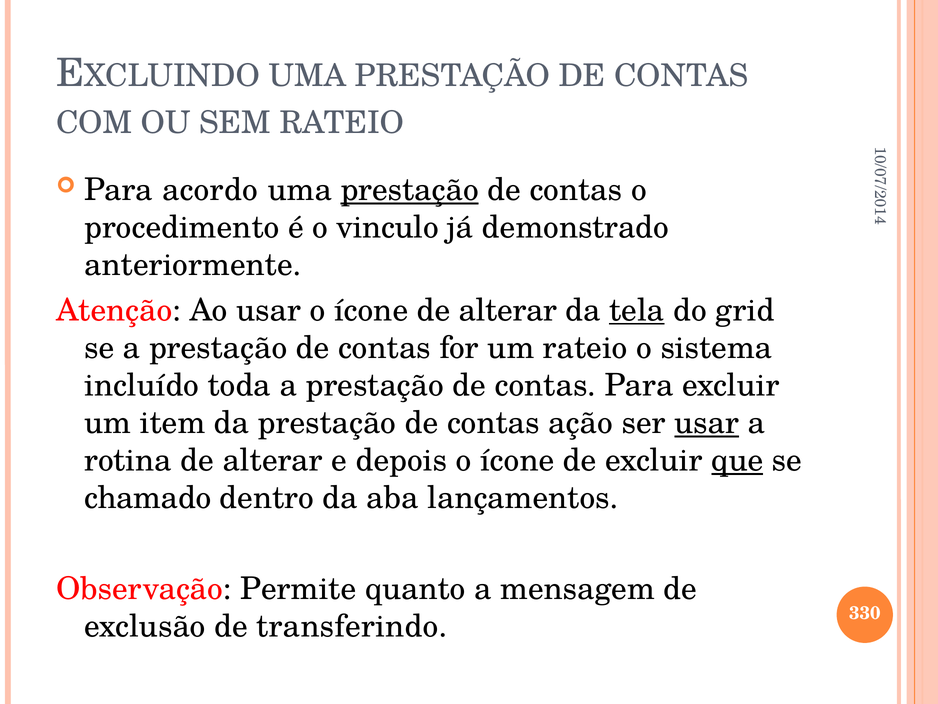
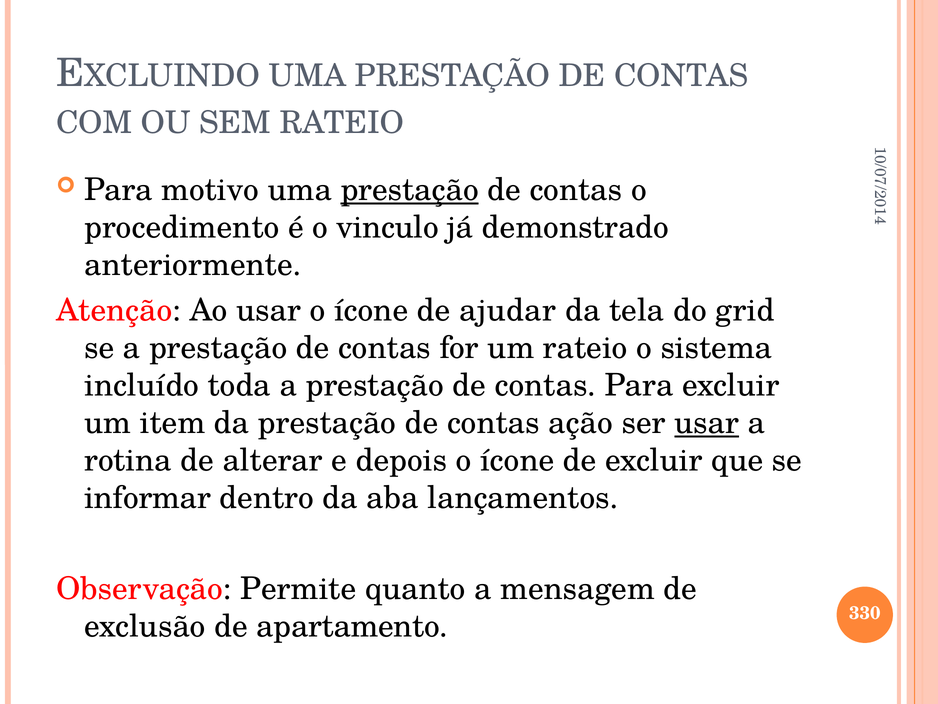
acordo: acordo -> motivo
ícone de alterar: alterar -> ajudar
tela underline: present -> none
que underline: present -> none
chamado: chamado -> informar
transferindo: transferindo -> apartamento
